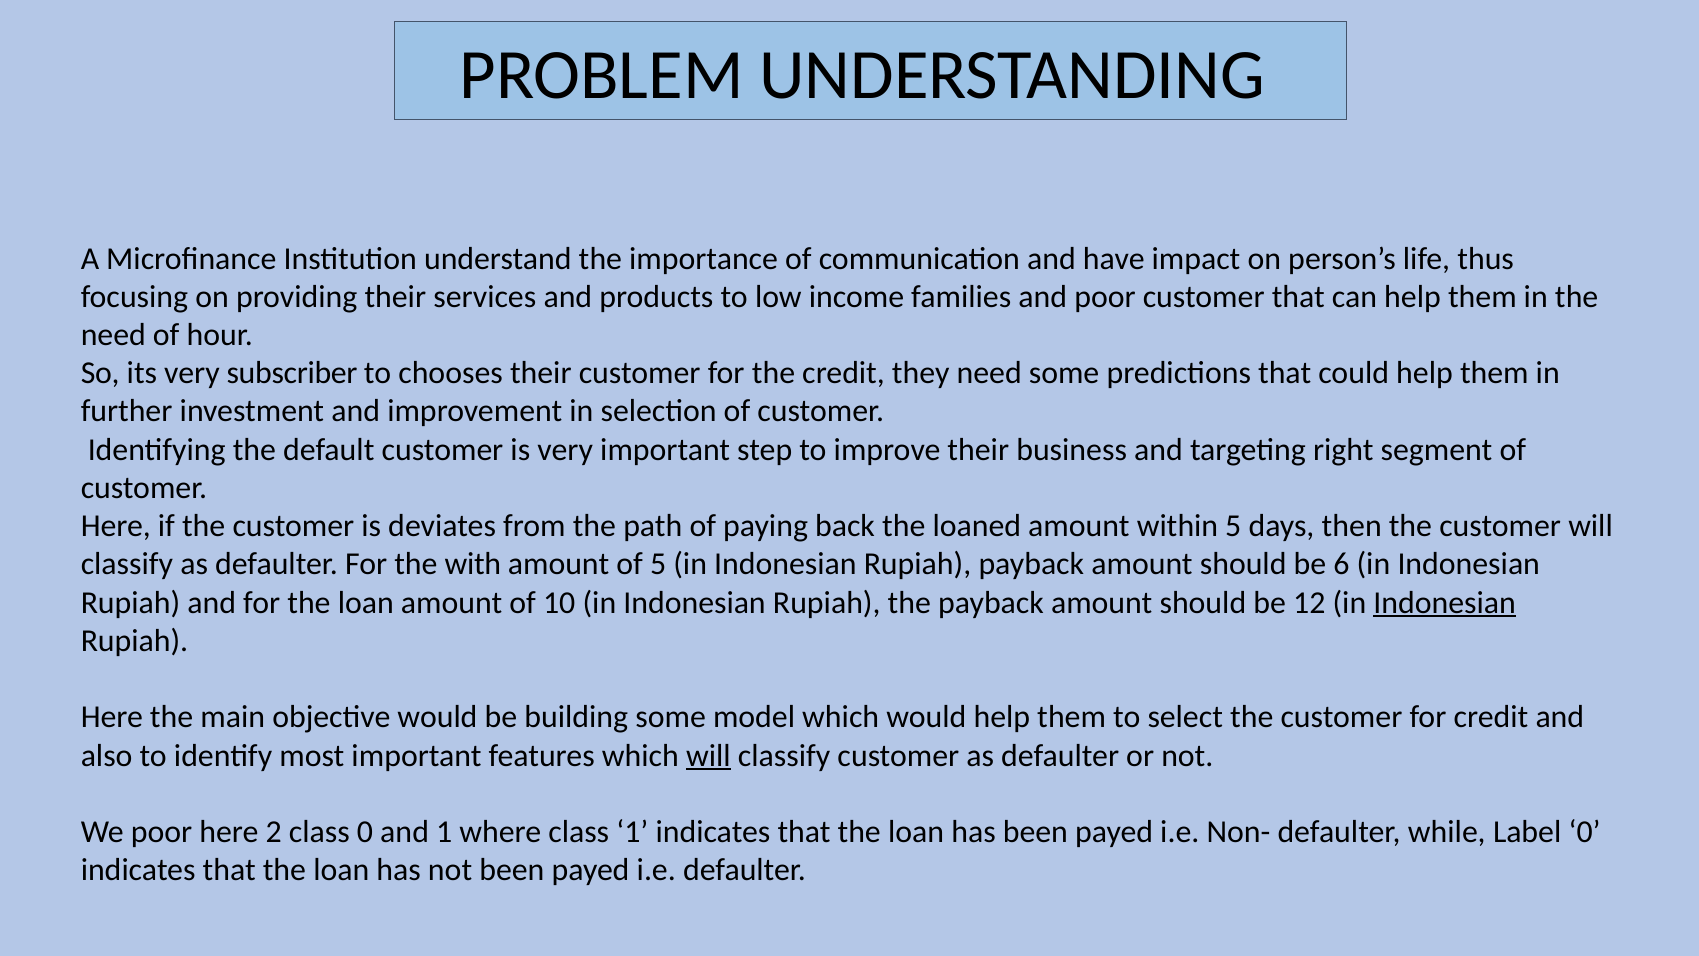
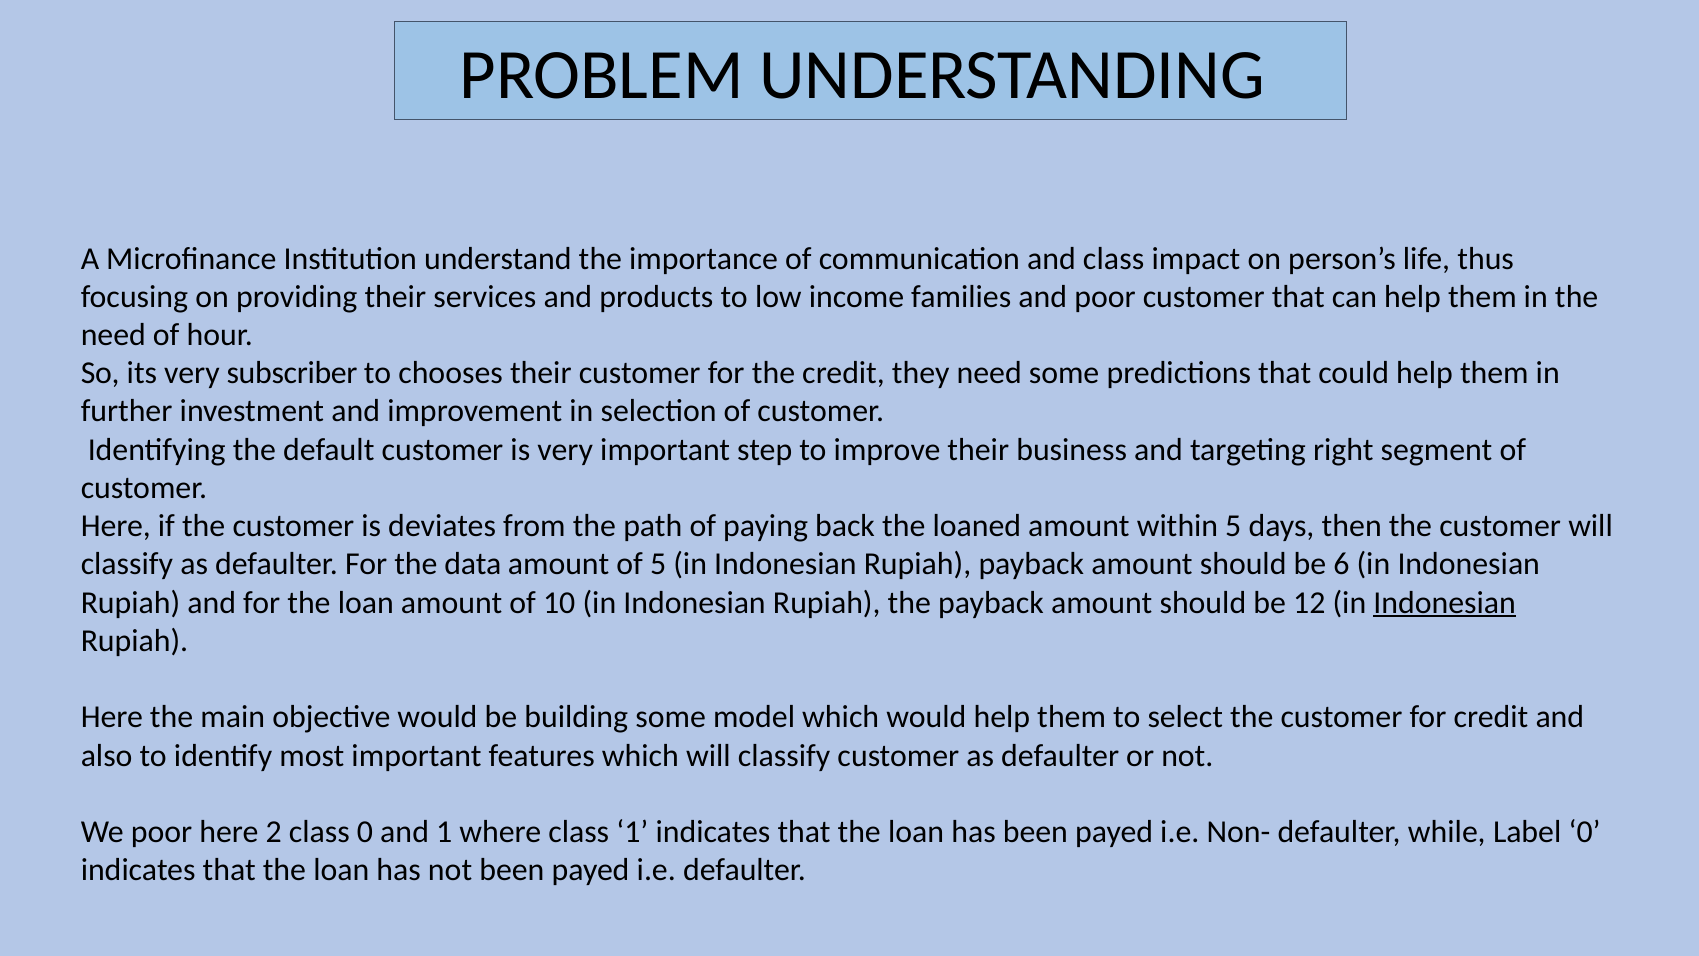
and have: have -> class
with: with -> data
will at (708, 755) underline: present -> none
